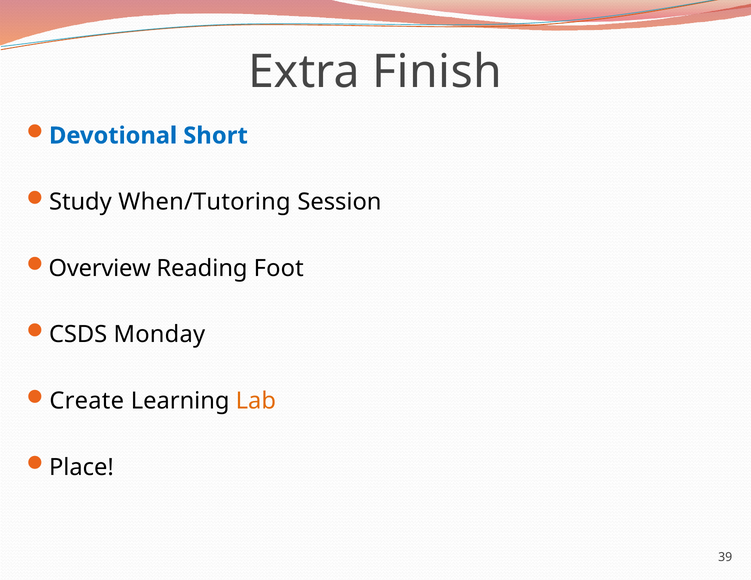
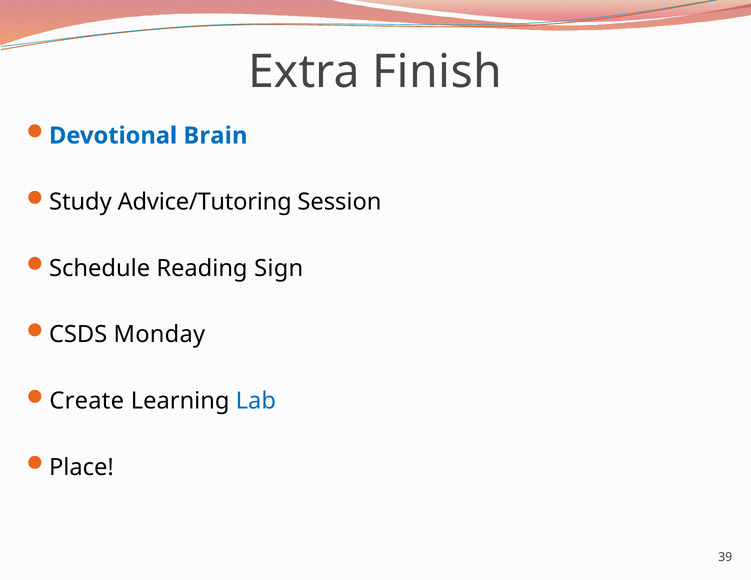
Short: Short -> Brain
When/Tutoring: When/Tutoring -> Advice/Tutoring
Overview: Overview -> Schedule
Foot: Foot -> Sign
Lab colour: orange -> blue
